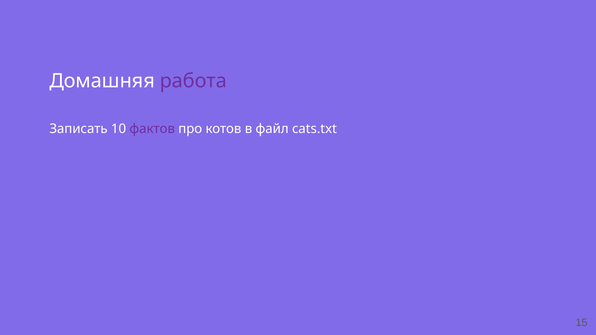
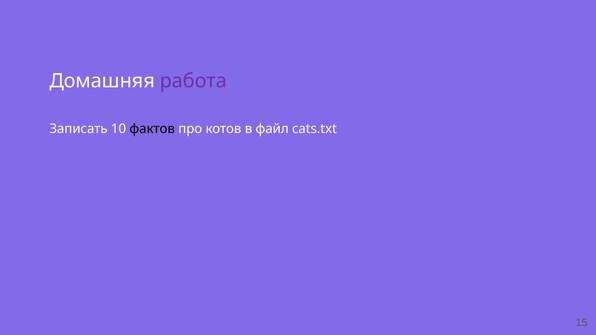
фактов colour: purple -> black
